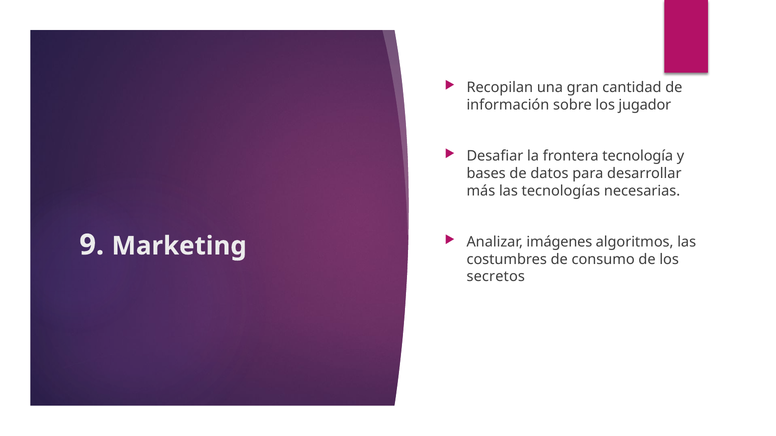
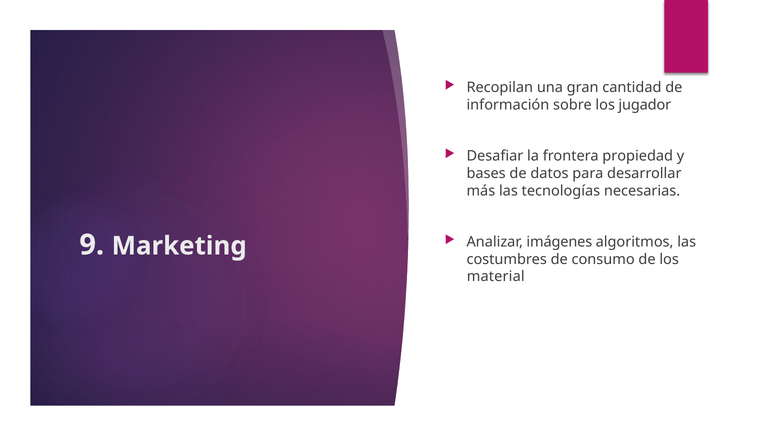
tecnología: tecnología -> propiedad
secretos: secretos -> material
